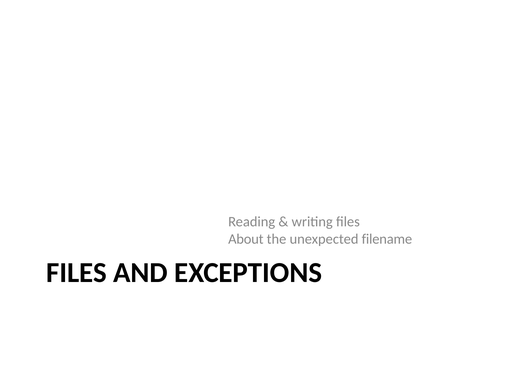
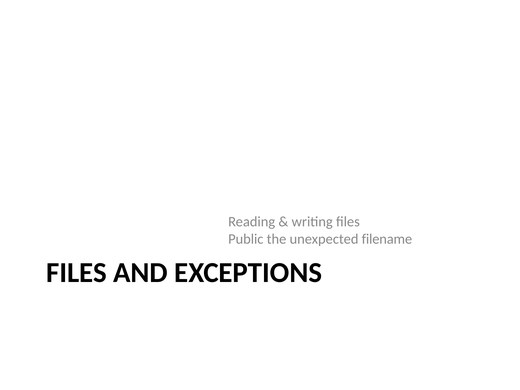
About: About -> Public
